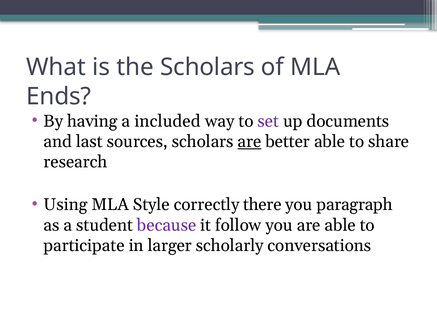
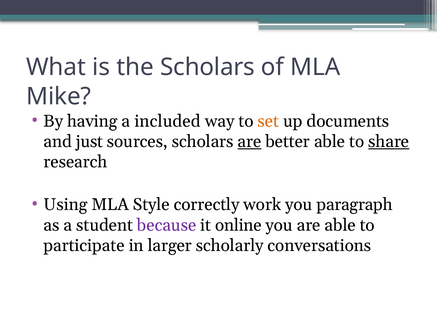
Ends: Ends -> Mike
set colour: purple -> orange
last: last -> just
share underline: none -> present
there: there -> work
follow: follow -> online
